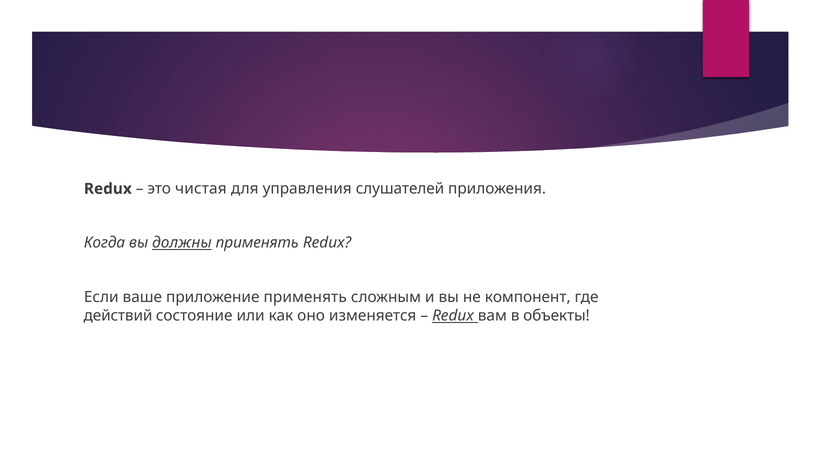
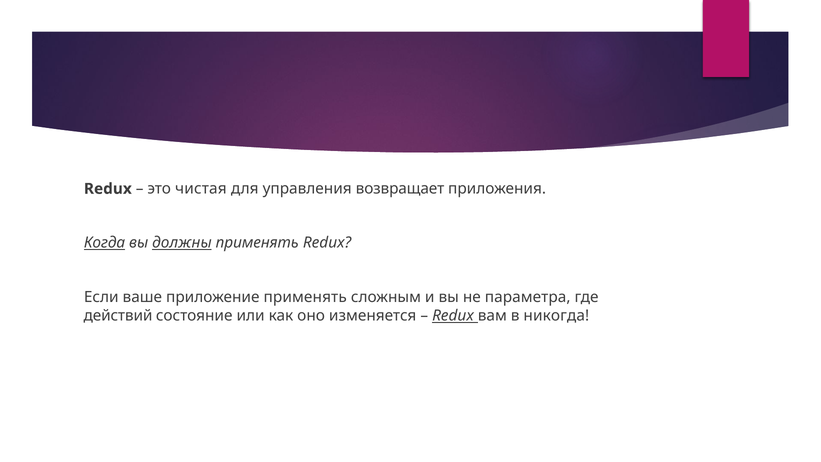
слушателей: слушателей -> возвращает
Когда underline: none -> present
компонент: компонент -> параметра
объекты: объекты -> никогда
